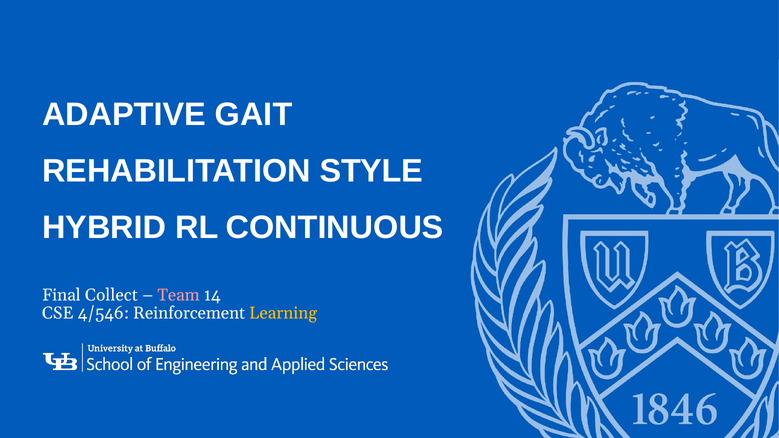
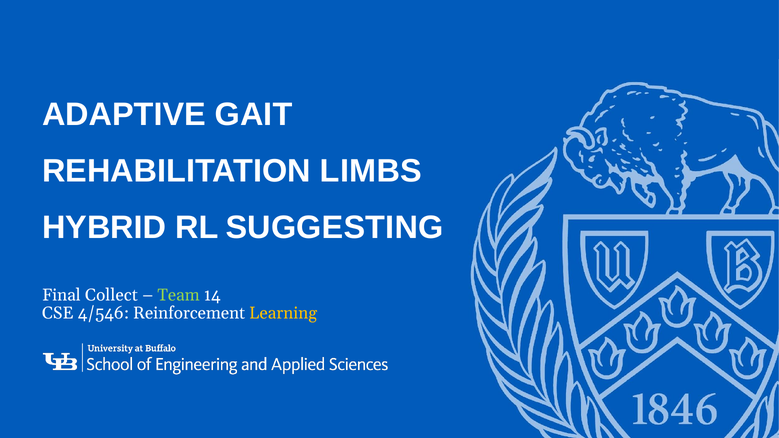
STYLE: STYLE -> LIMBS
CONTINUOUS: CONTINUOUS -> SUGGESTING
Team colour: pink -> light green
